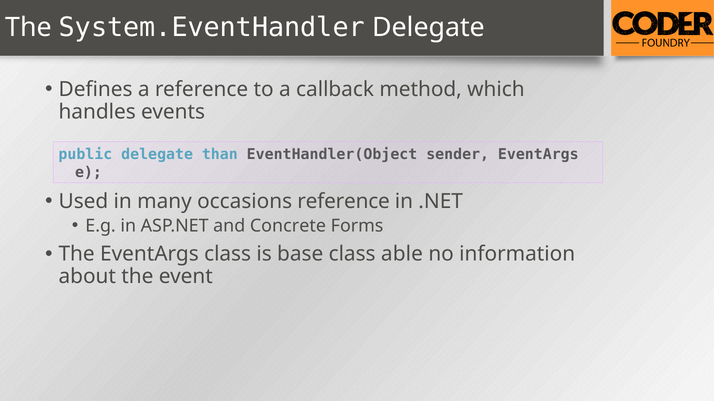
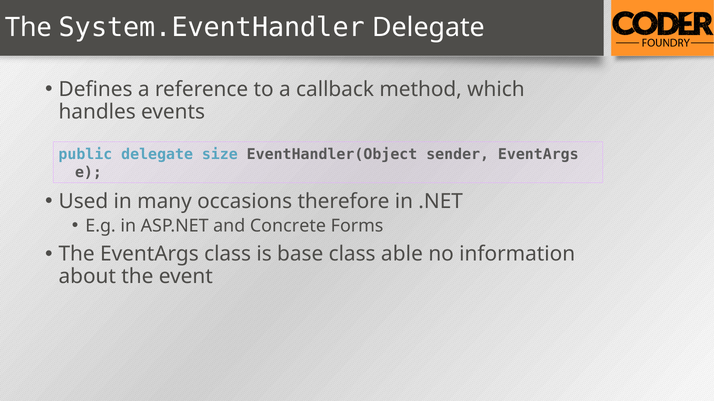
than: than -> size
occasions reference: reference -> therefore
